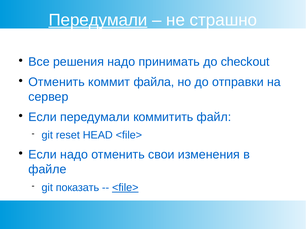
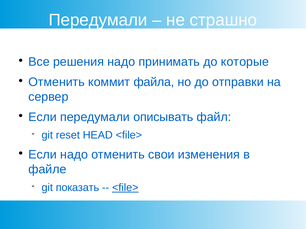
Передумали at (98, 20) underline: present -> none
checkout: checkout -> которые
коммитить: коммитить -> описывать
